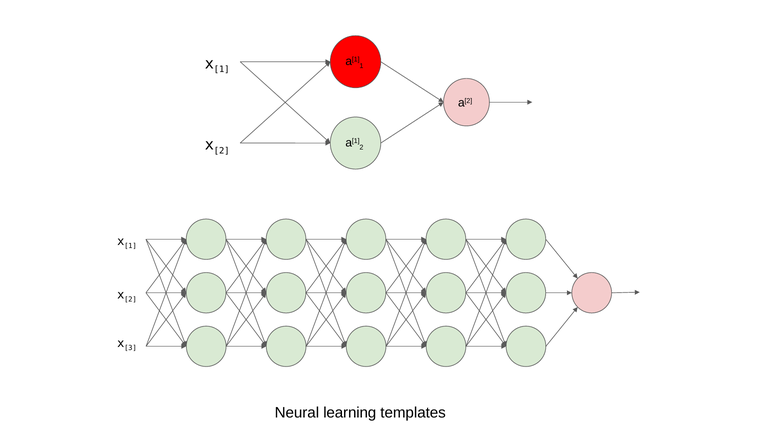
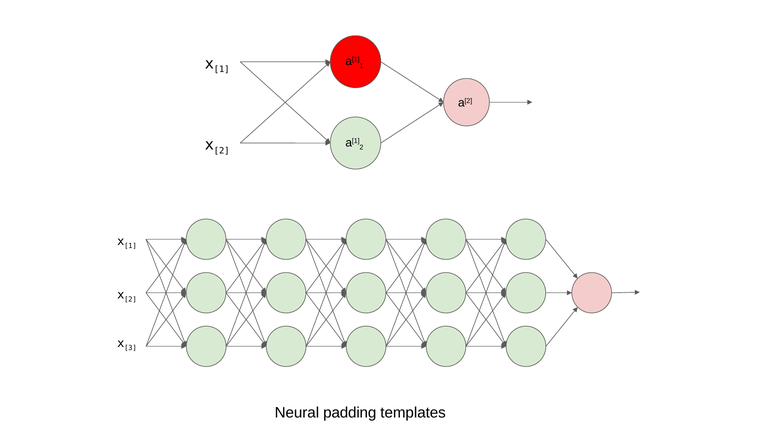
learning: learning -> padding
